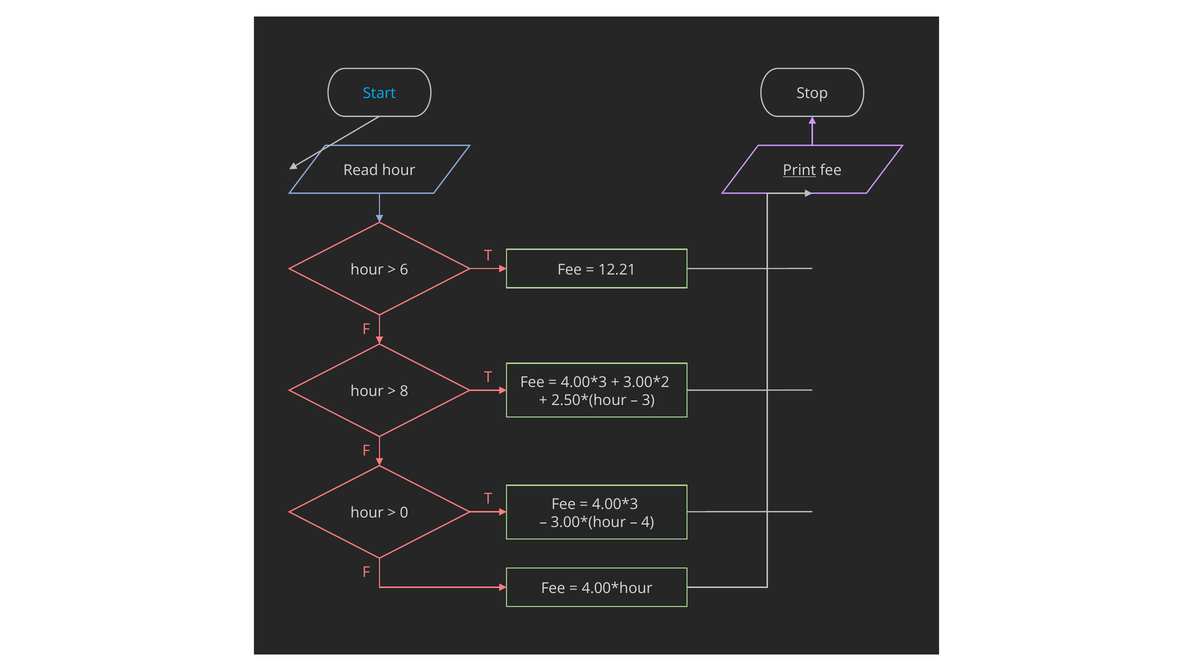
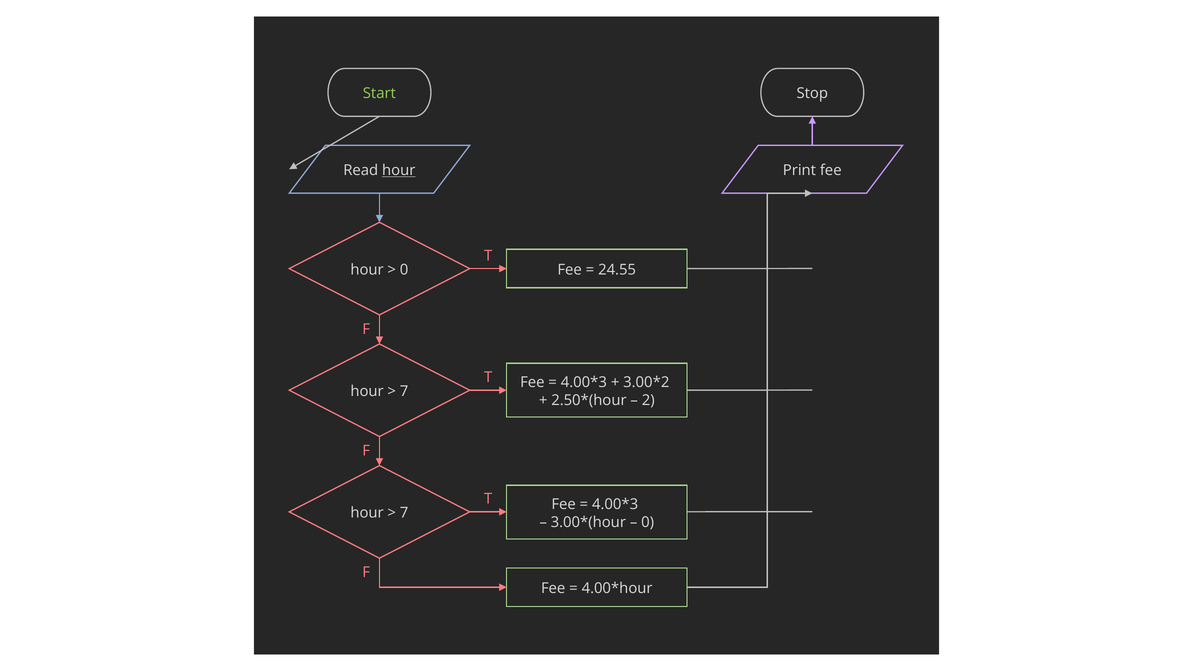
Start colour: light blue -> light green
hour at (399, 170) underline: none -> present
Print underline: present -> none
6 at (404, 270): 6 -> 0
12.21: 12.21 -> 24.55
8 at (404, 391): 8 -> 7
3: 3 -> 2
0 at (404, 513): 0 -> 7
4 at (648, 522): 4 -> 0
